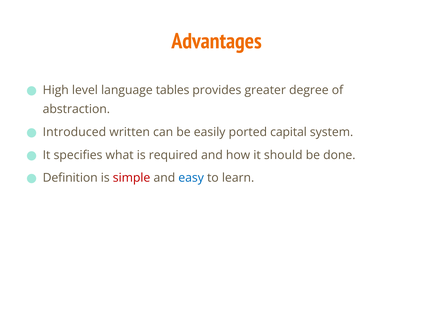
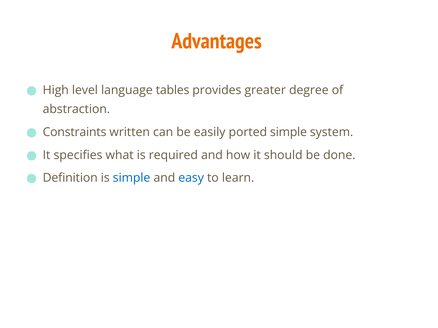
Introduced: Introduced -> Constraints
ported capital: capital -> simple
simple at (132, 178) colour: red -> blue
